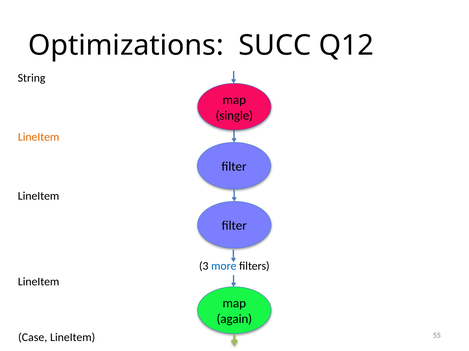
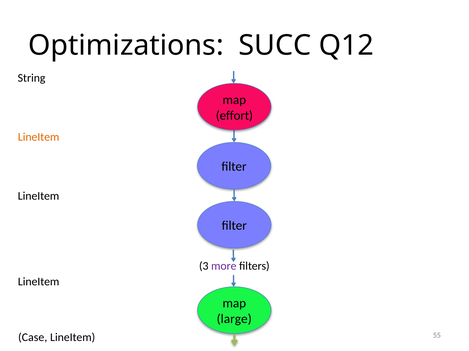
single: single -> effort
more colour: blue -> purple
again: again -> large
